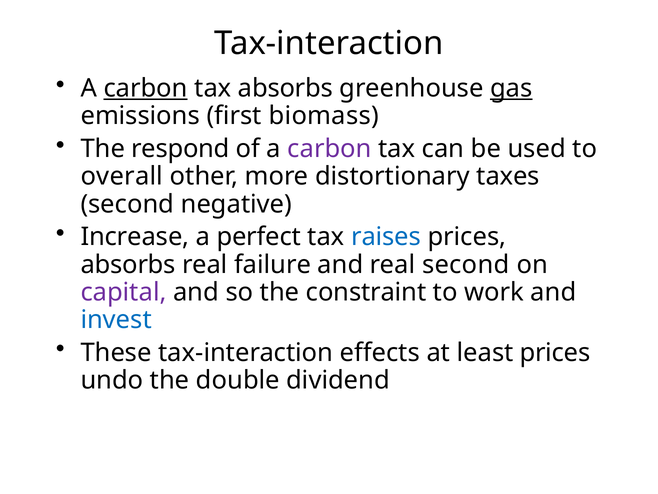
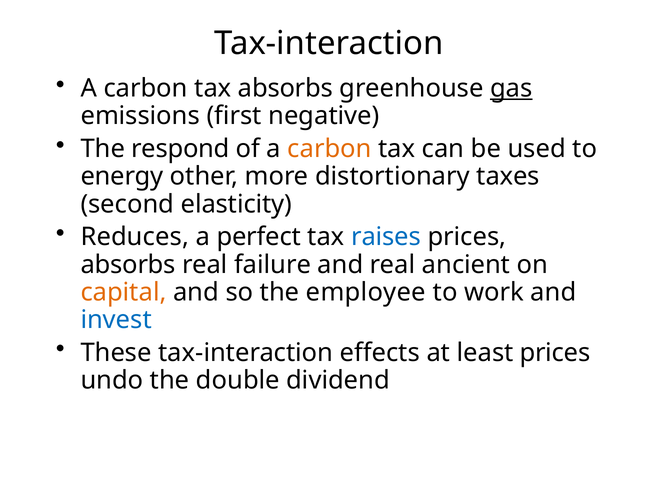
carbon at (146, 88) underline: present -> none
biomass: biomass -> negative
carbon at (329, 149) colour: purple -> orange
overall: overall -> energy
negative: negative -> elasticity
Increase: Increase -> Reduces
real second: second -> ancient
capital colour: purple -> orange
constraint: constraint -> employee
